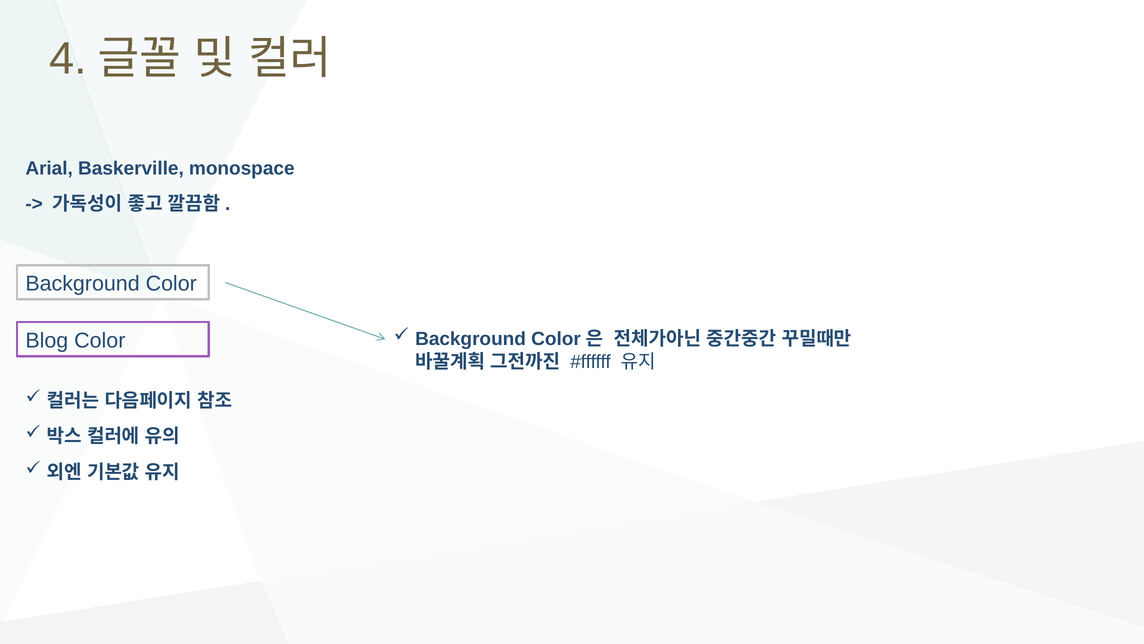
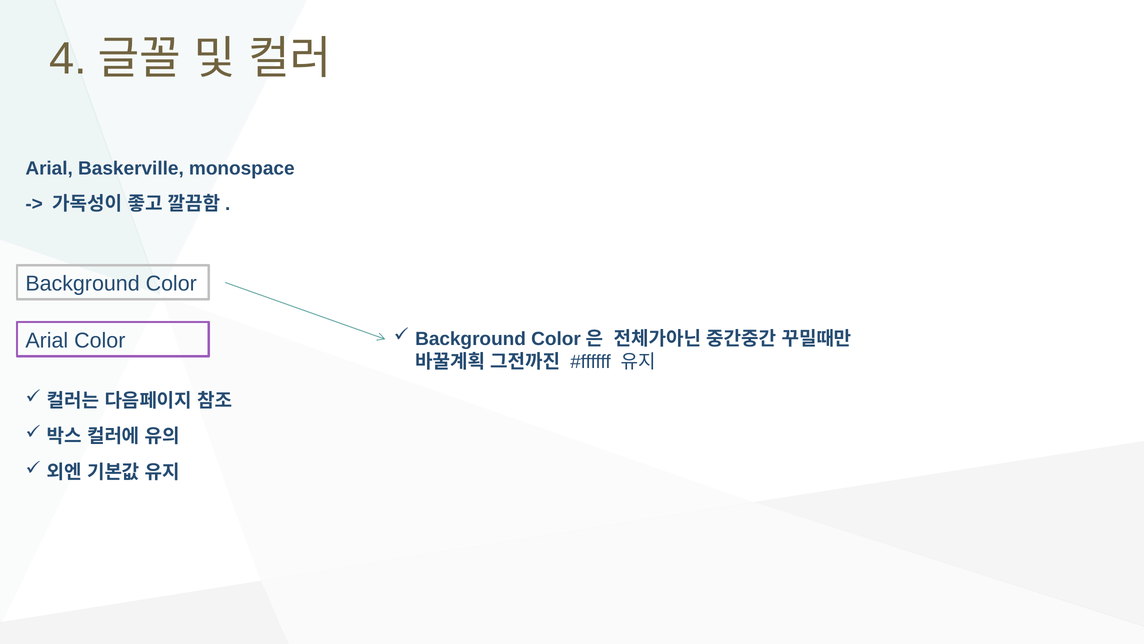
Blog at (47, 340): Blog -> Arial
